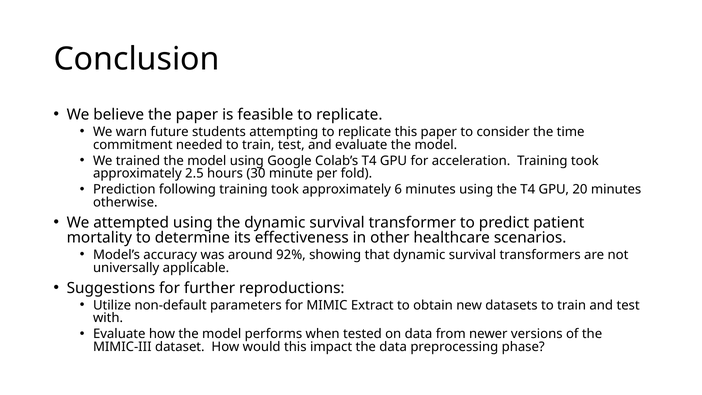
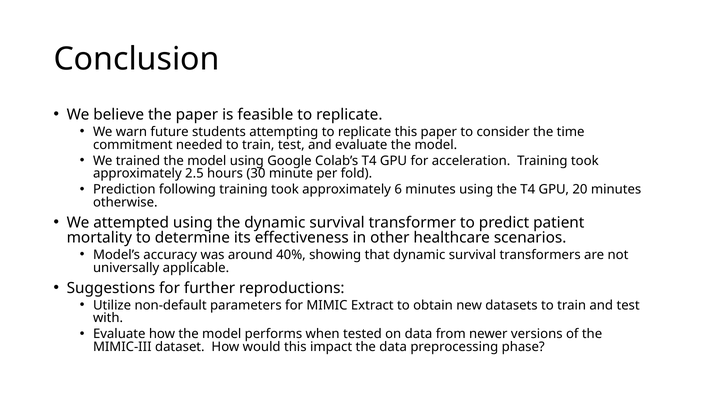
92%: 92% -> 40%
